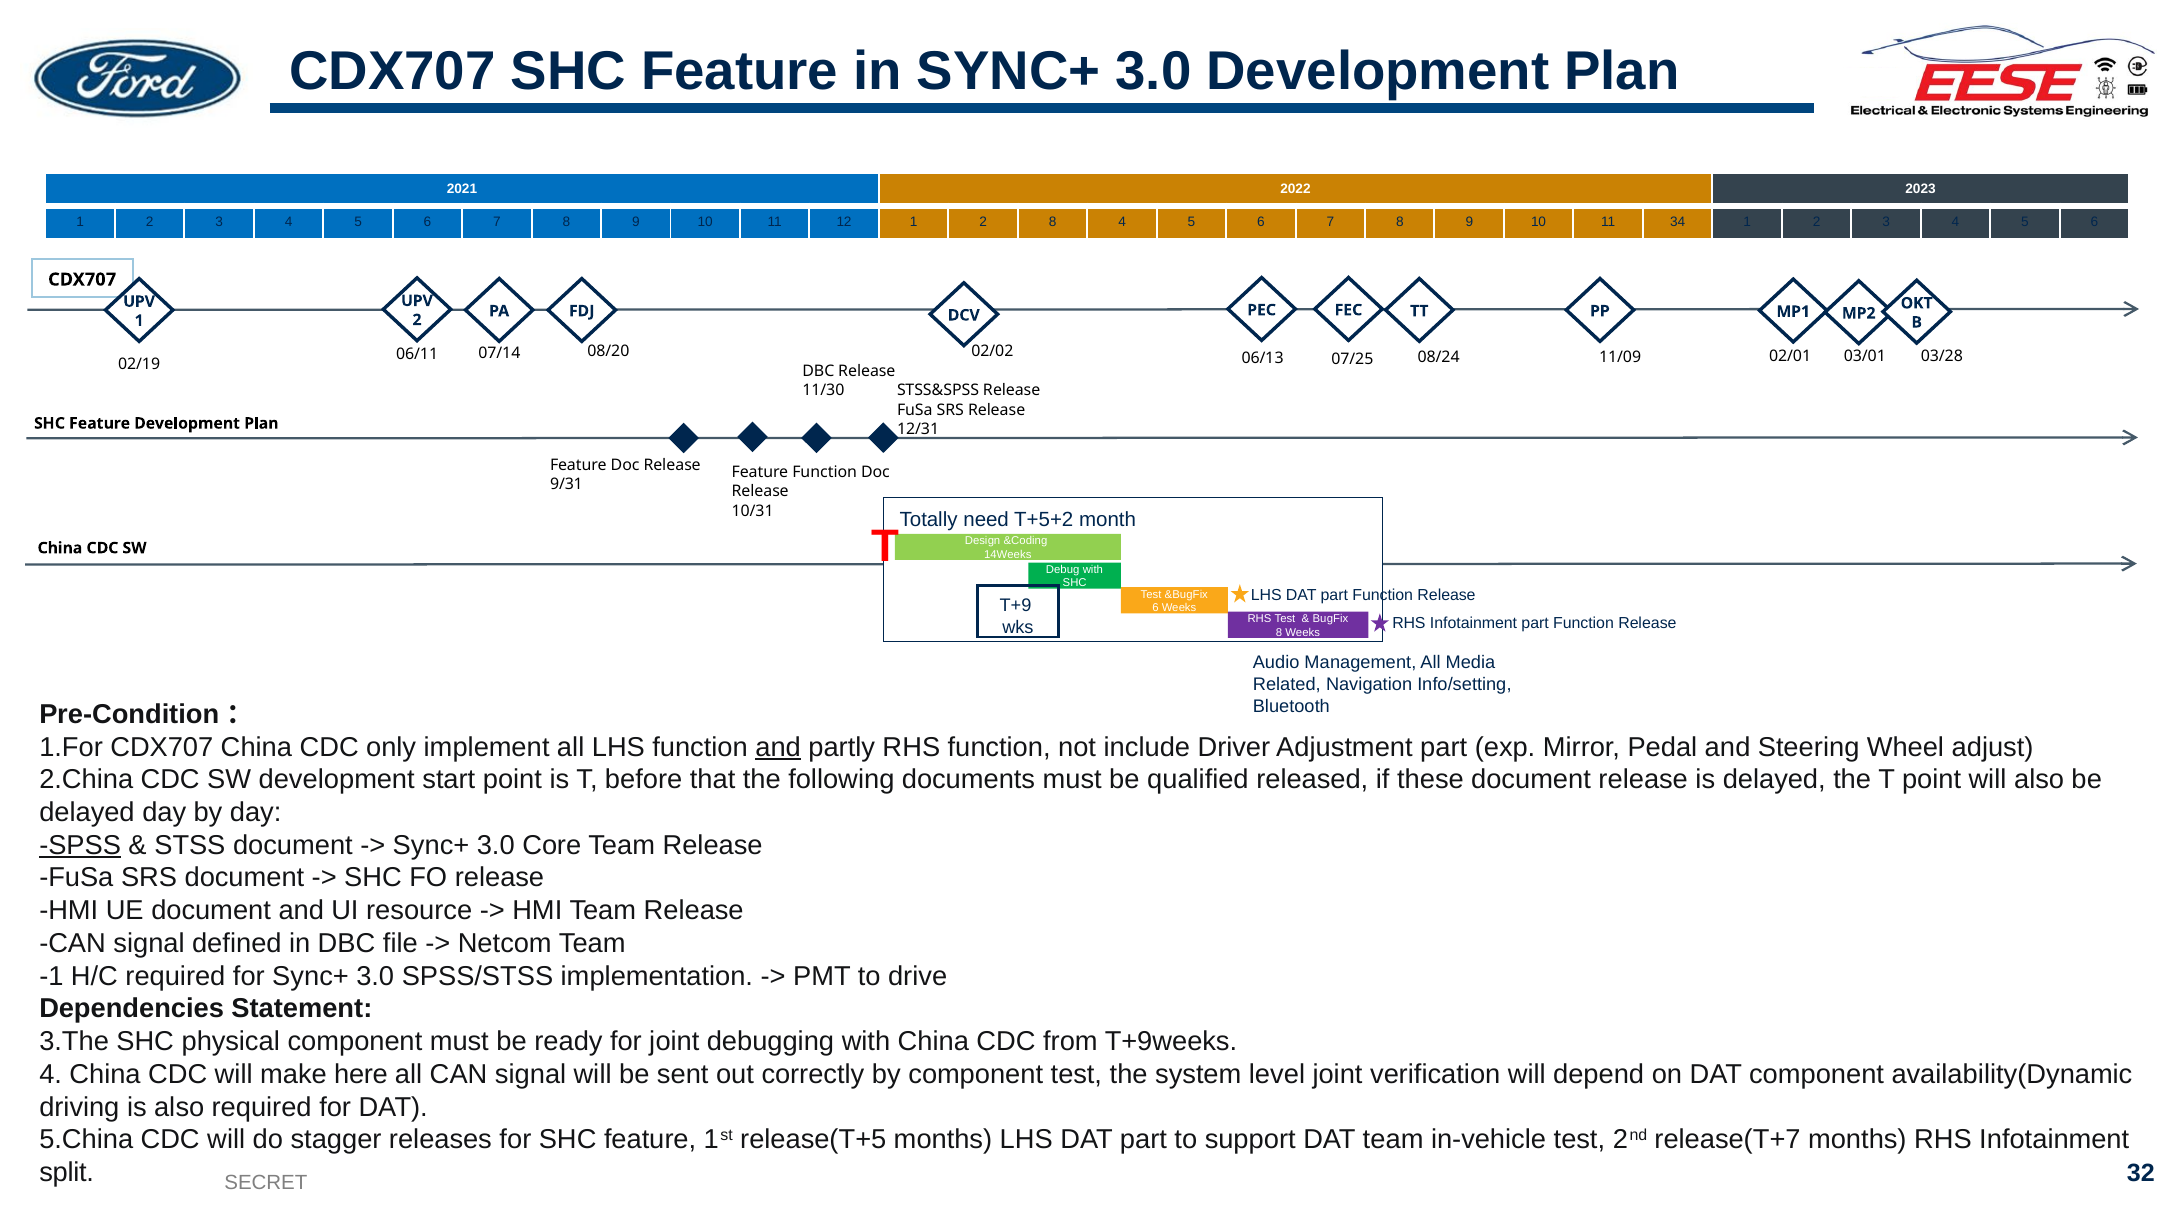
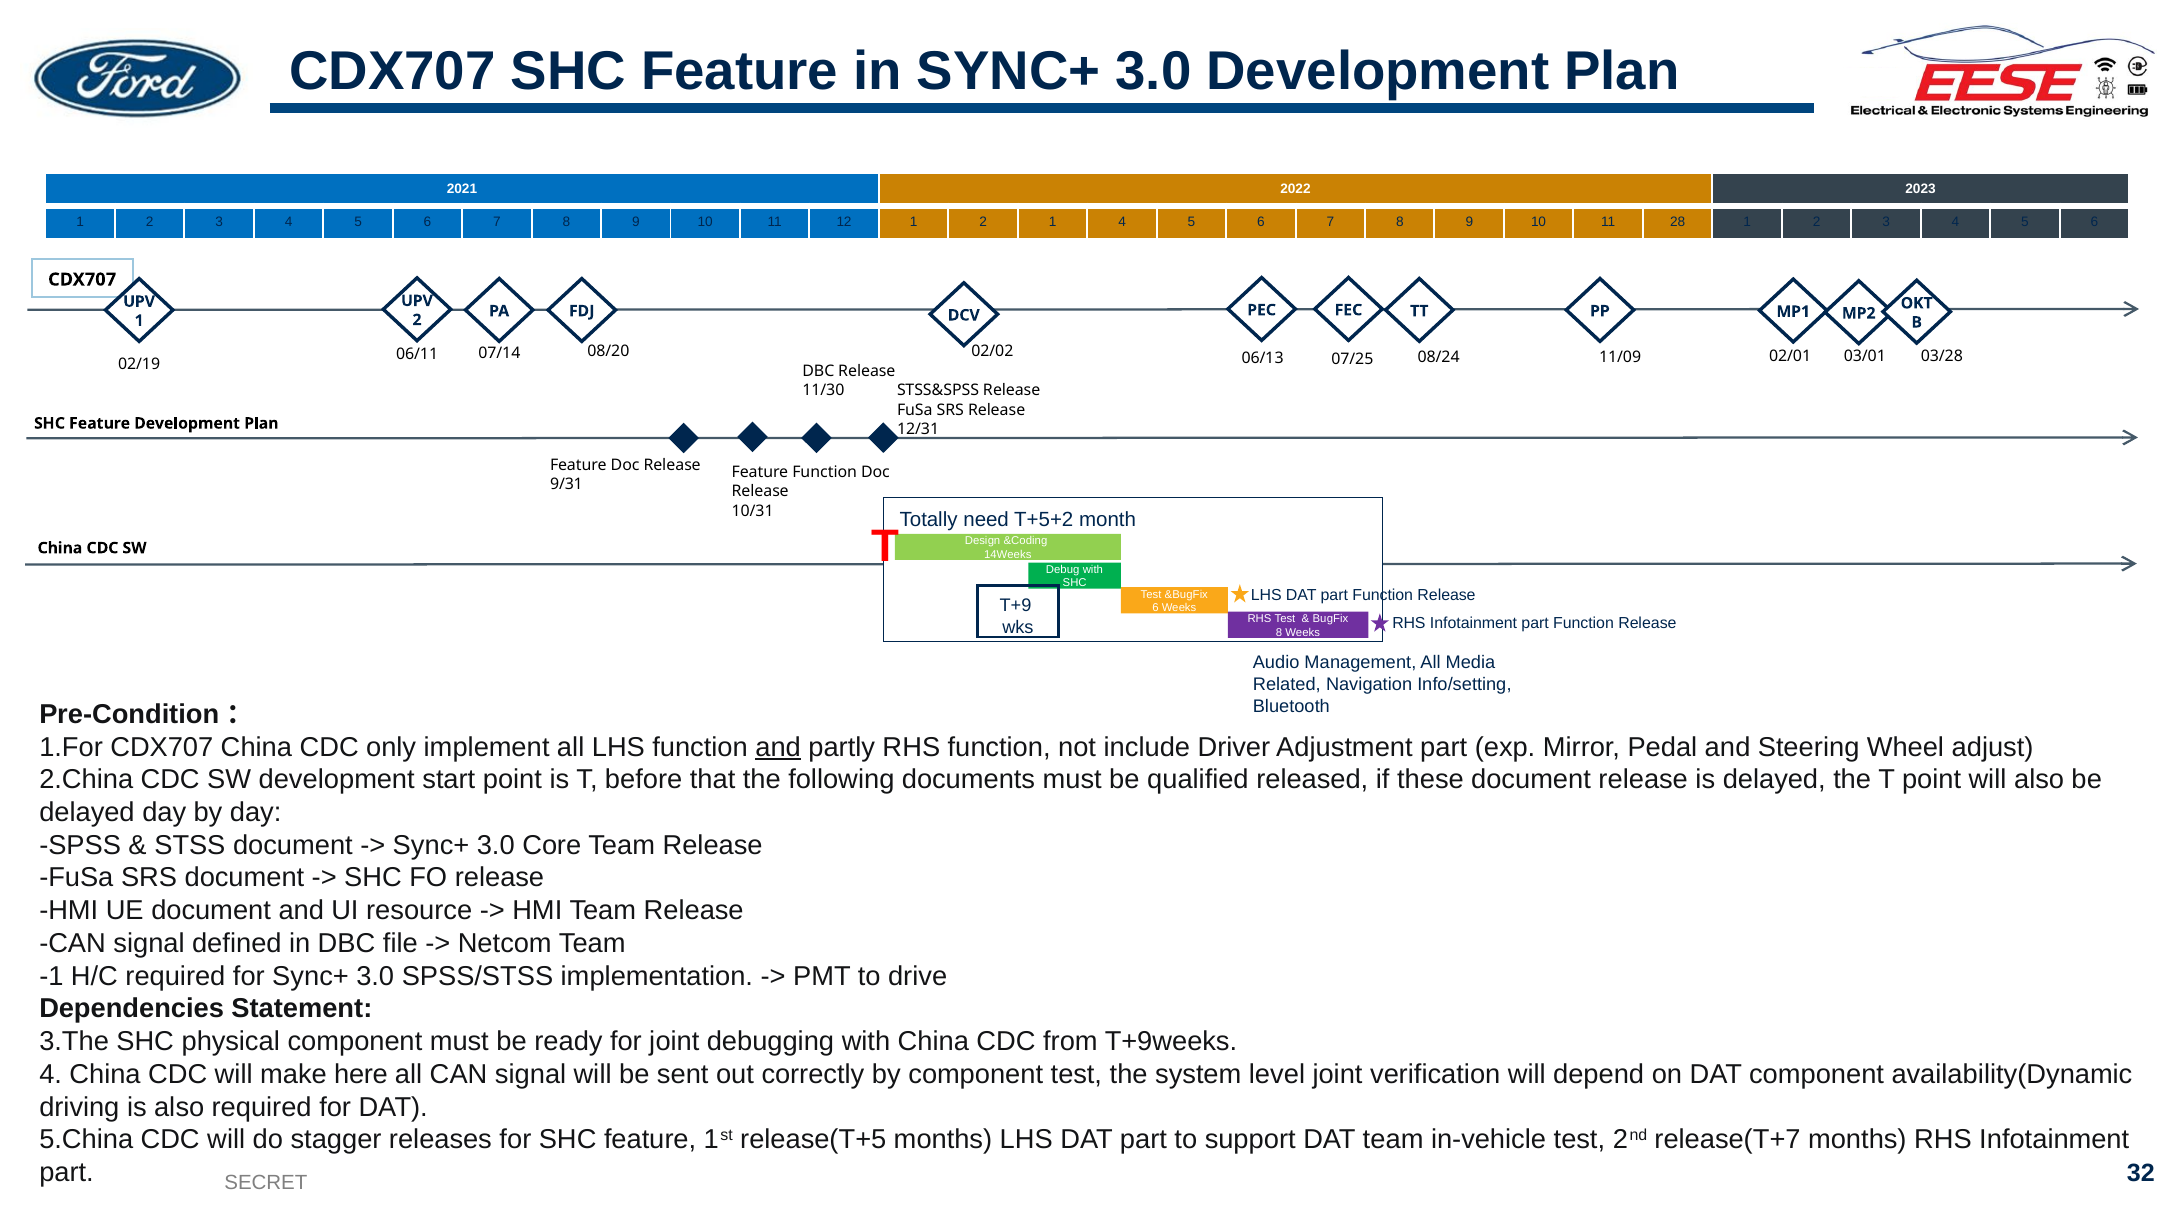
2 8: 8 -> 1
34: 34 -> 28
SPSS underline: present -> none
split at (67, 1173): split -> part
